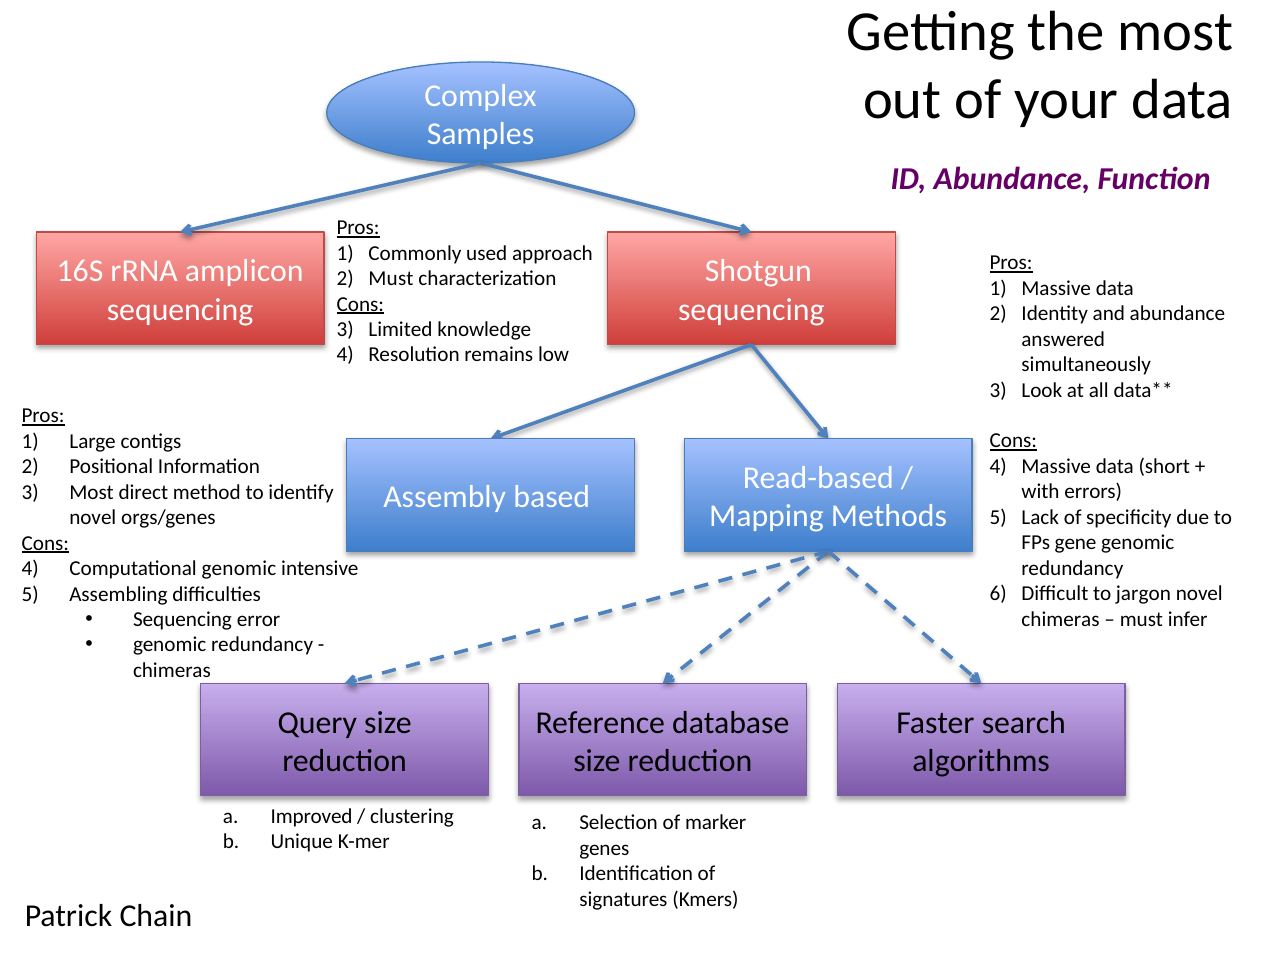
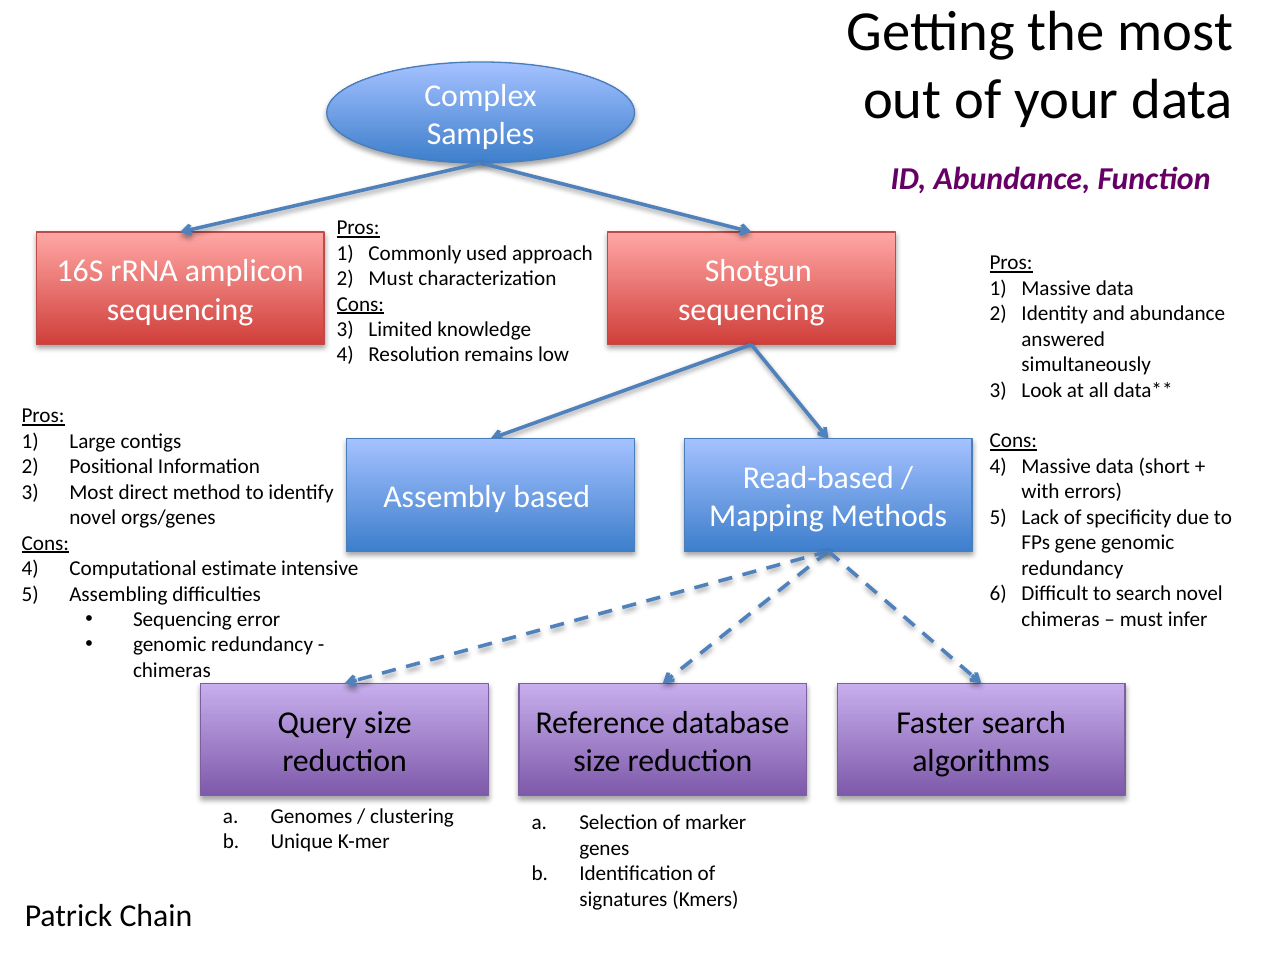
Computational genomic: genomic -> estimate
to jargon: jargon -> search
Improved: Improved -> Genomes
